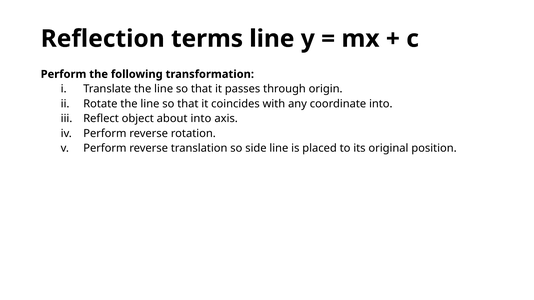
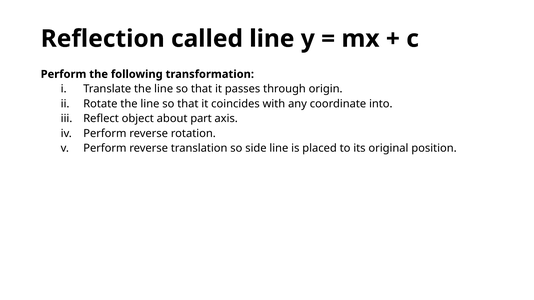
terms: terms -> called
about into: into -> part
